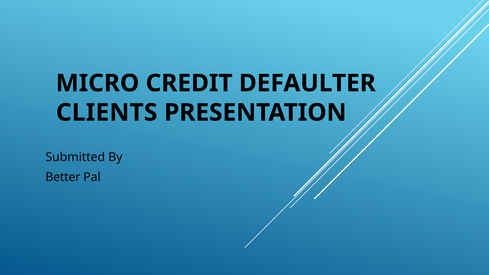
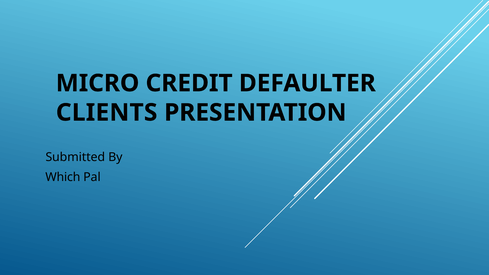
Better: Better -> Which
